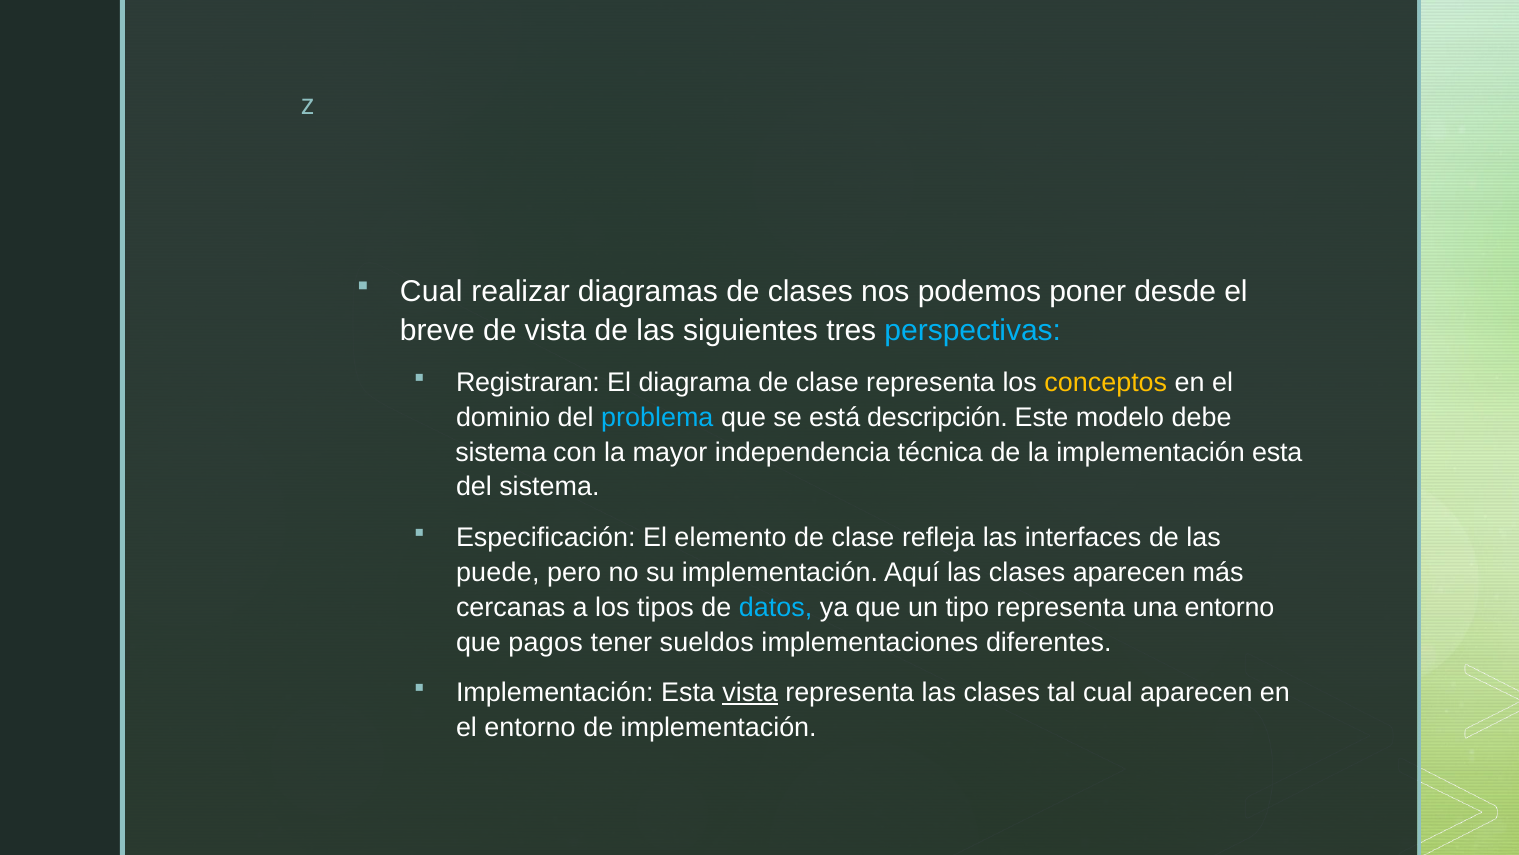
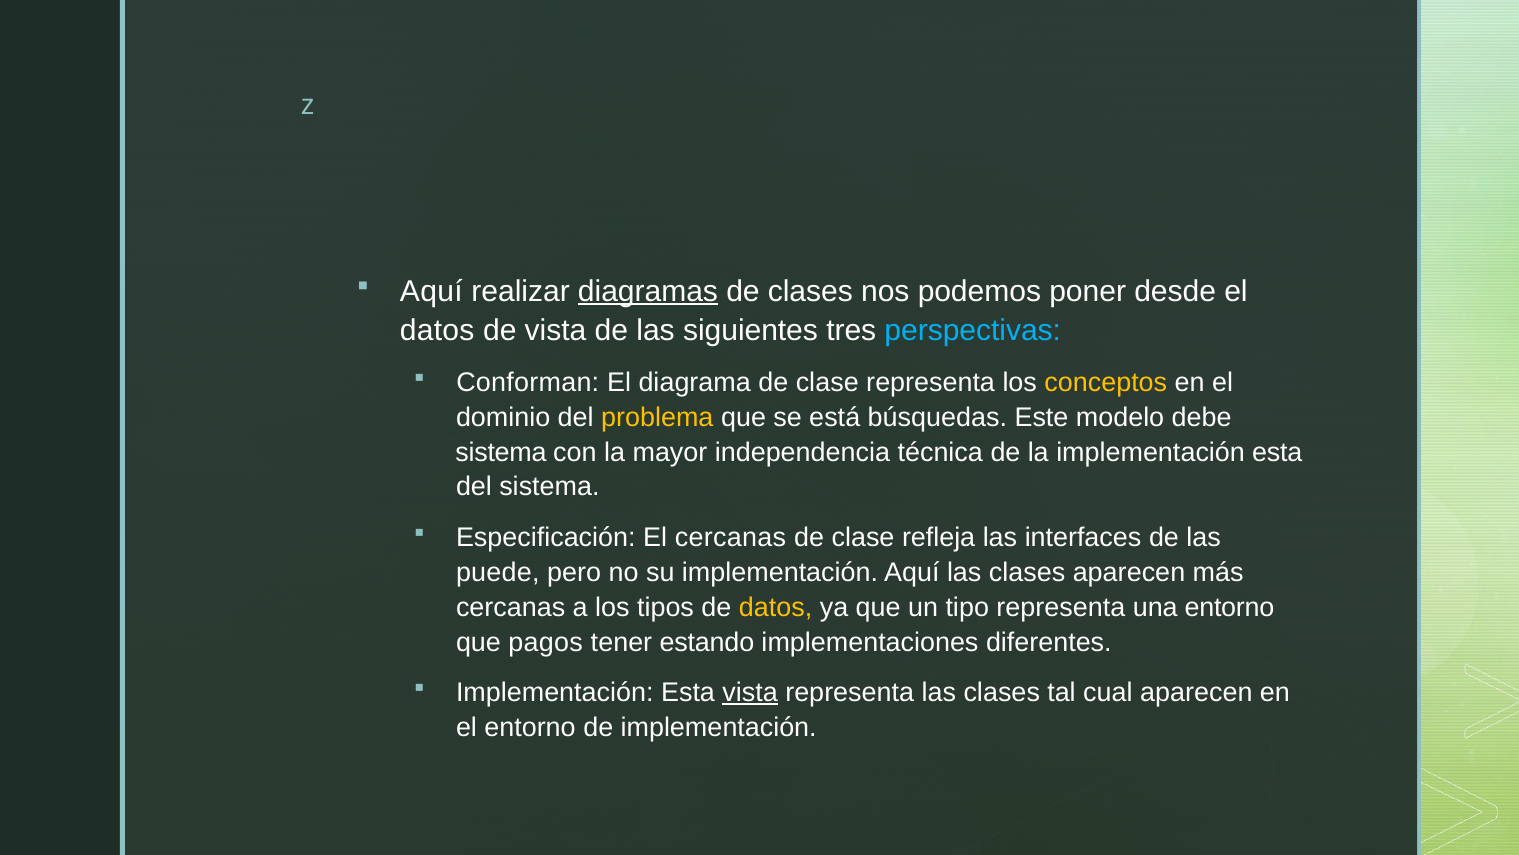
Cual at (431, 291): Cual -> Aquí
diagramas underline: none -> present
breve at (437, 330): breve -> datos
Registraran: Registraran -> Conforman
problema colour: light blue -> yellow
descripción: descripción -> búsquedas
El elemento: elemento -> cercanas
datos at (776, 607) colour: light blue -> yellow
sueldos: sueldos -> estando
